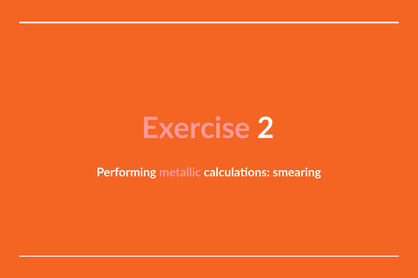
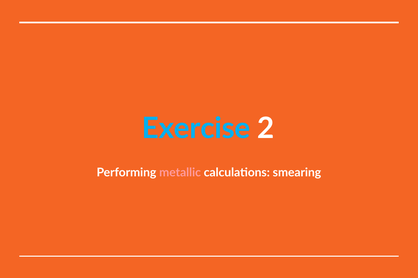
Exercise colour: pink -> light blue
